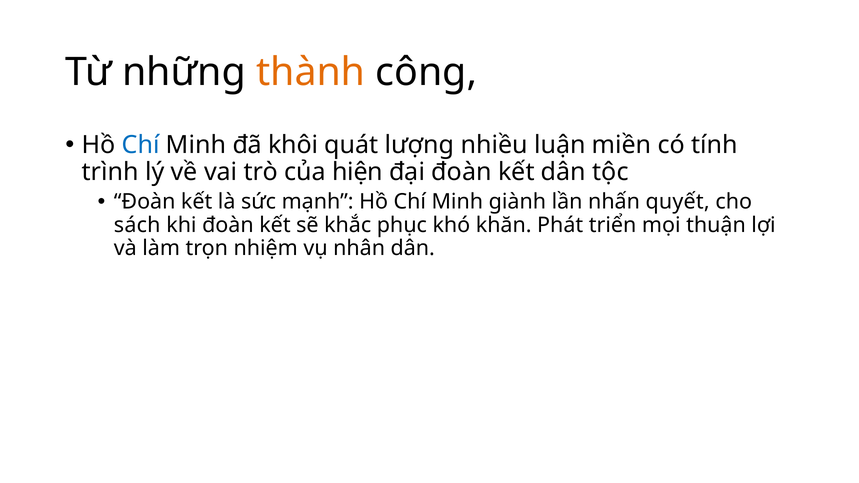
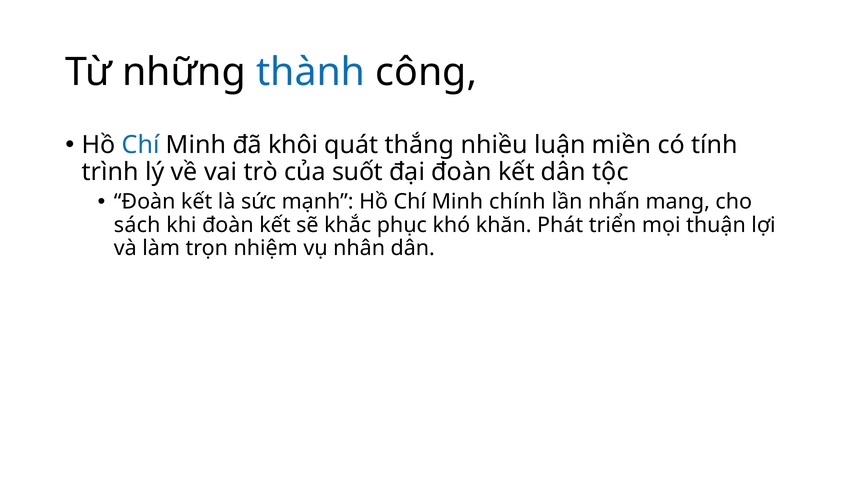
thành colour: orange -> blue
lượng: lượng -> thắng
hiện: hiện -> suốt
giành: giành -> chính
quyết: quyết -> mang
